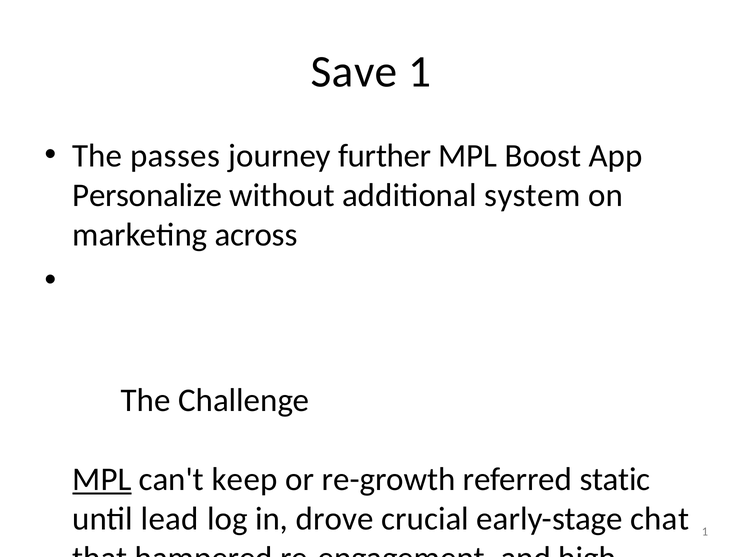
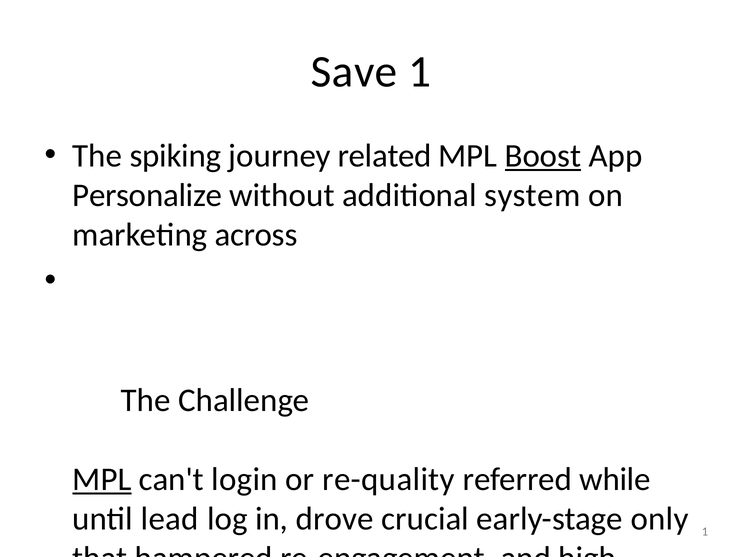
passes: passes -> spiking
further: further -> related
Boost underline: none -> present
keep: keep -> login
re-growth: re-growth -> re-quality
static: static -> while
early-stage chat: chat -> only
